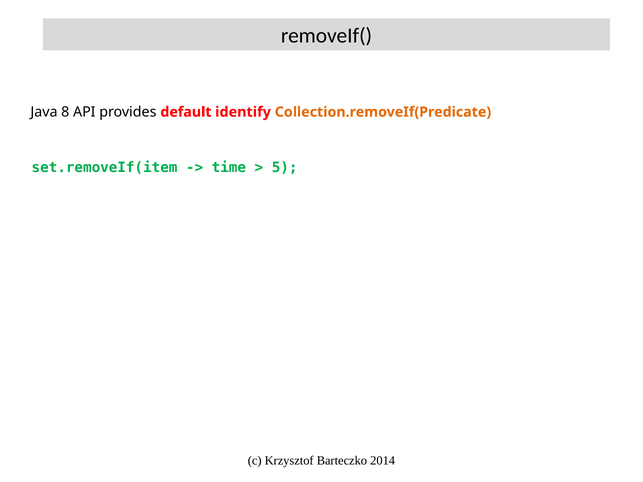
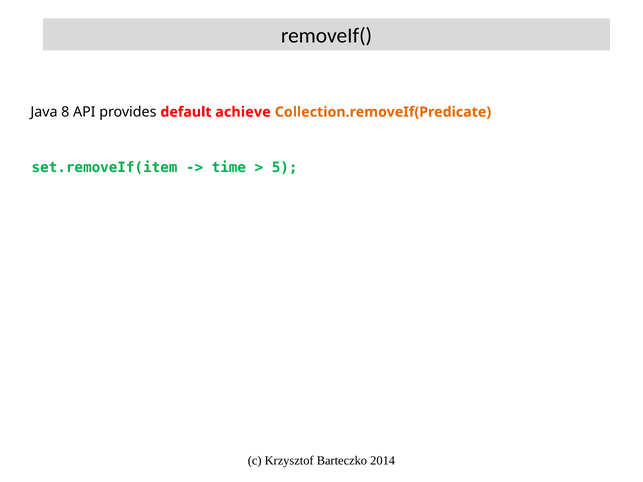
identify: identify -> achieve
